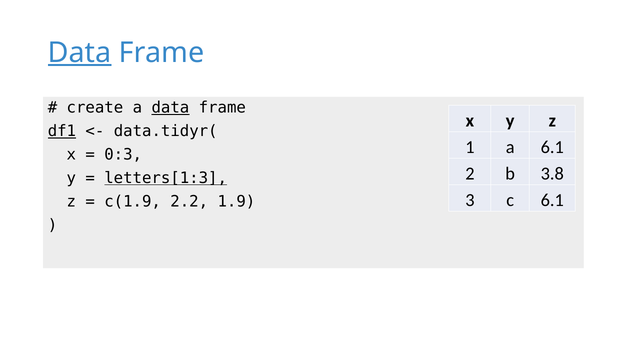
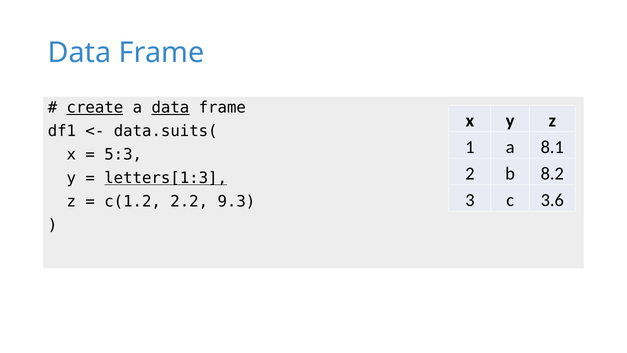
Data at (80, 53) underline: present -> none
create underline: none -> present
df1 underline: present -> none
data.tidyr(: data.tidyr( -> data.suits(
a 6.1: 6.1 -> 8.1
0:3: 0:3 -> 5:3
3.8: 3.8 -> 8.2
c 6.1: 6.1 -> 3.6
c(1.9: c(1.9 -> c(1.2
1.9: 1.9 -> 9.3
